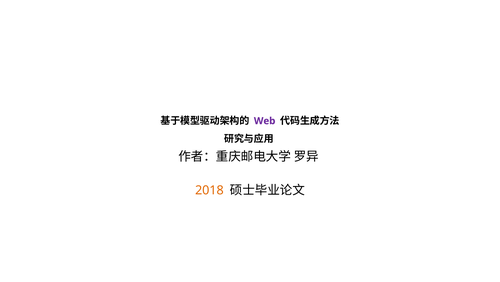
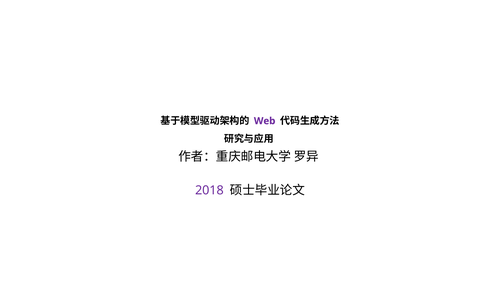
2018 colour: orange -> purple
